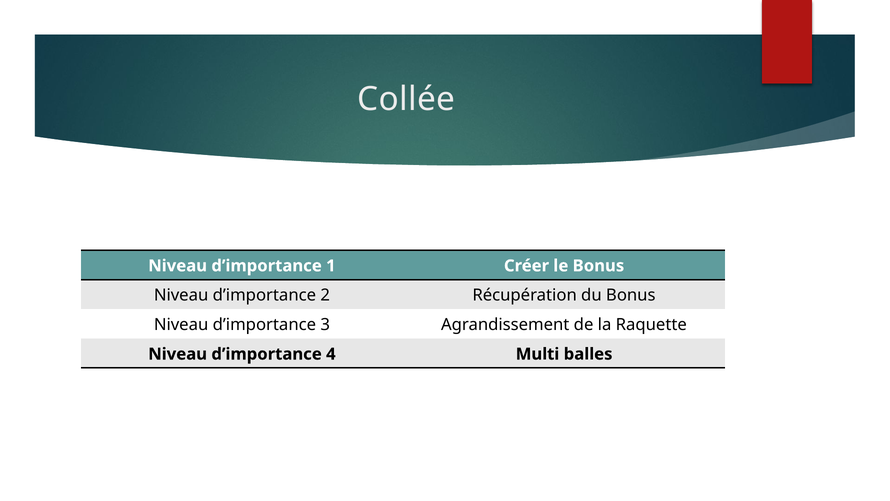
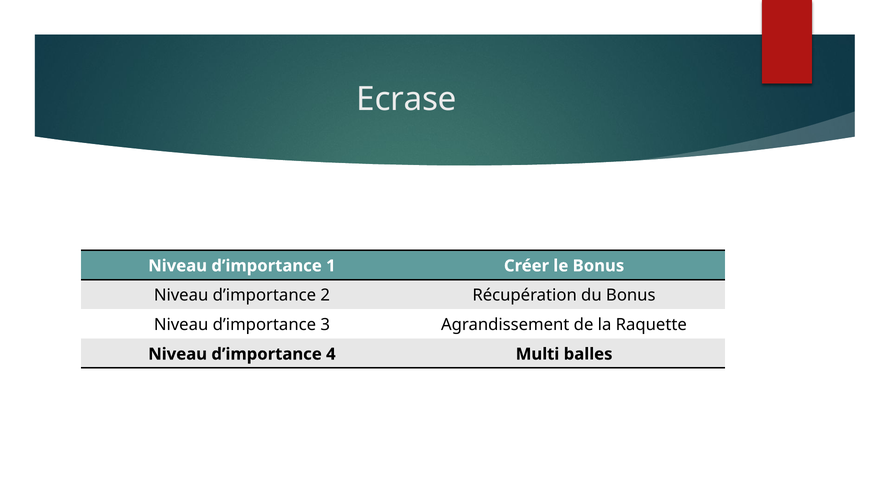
Collée: Collée -> Ecrase
